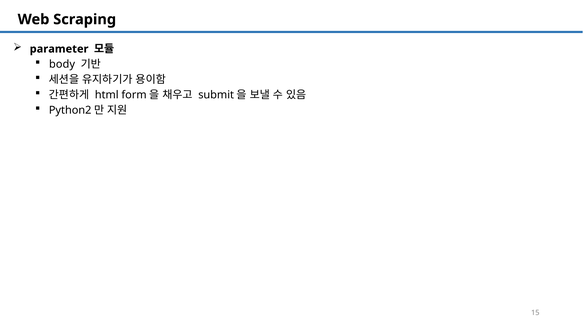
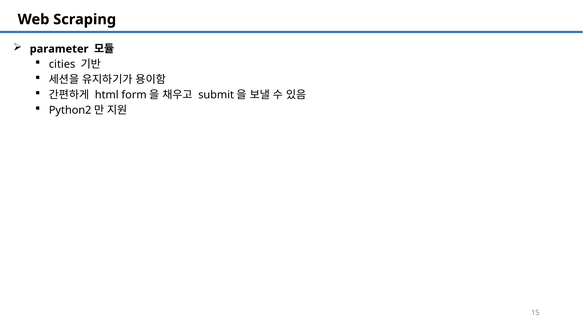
body: body -> cities
